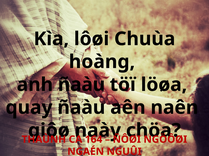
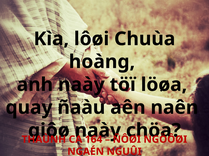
anh ñaàu: ñaàu -> naày
